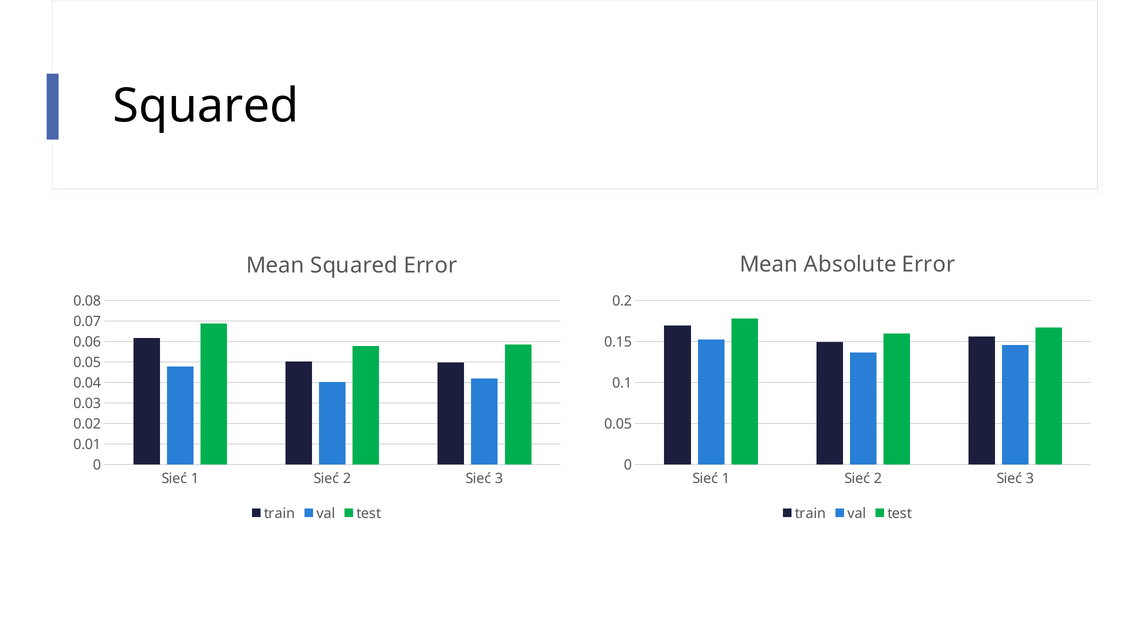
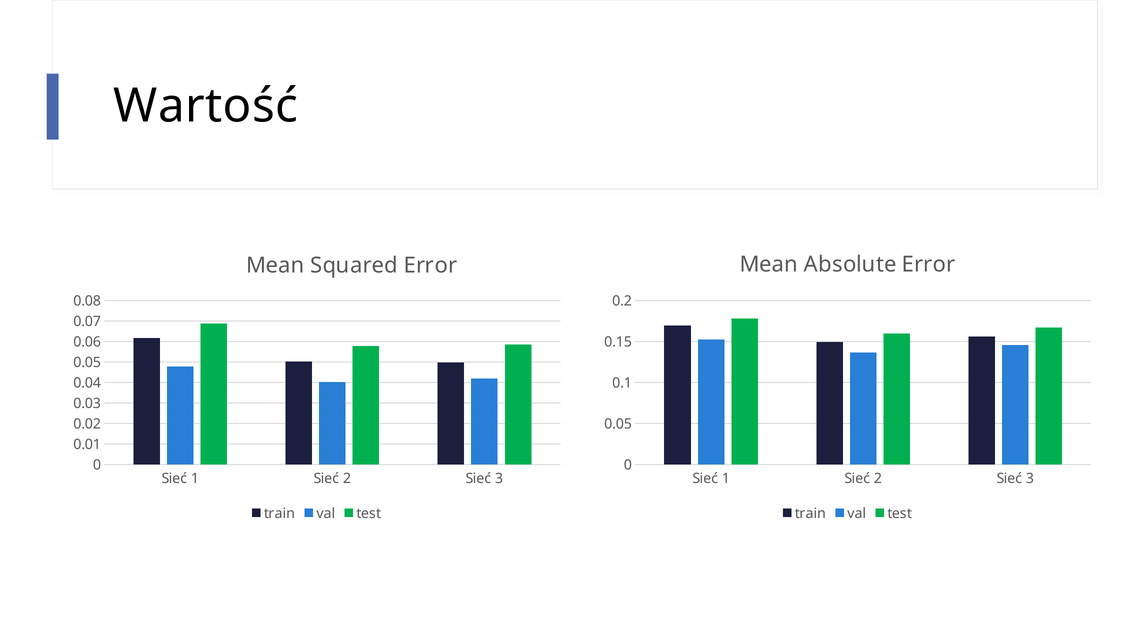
Squared at (206, 106): Squared -> Wartość
